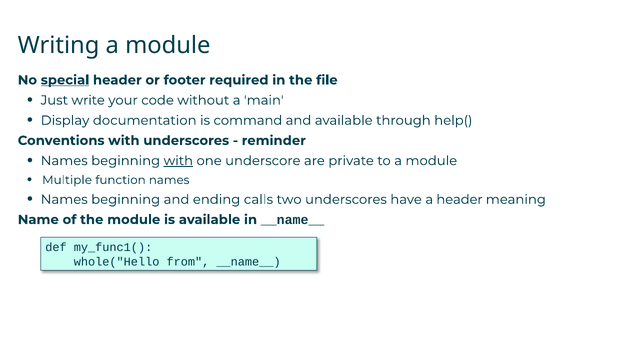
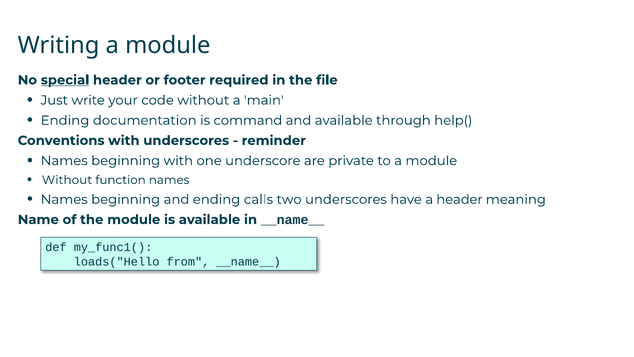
Display at (65, 120): Display -> Ending
with at (178, 161) underline: present -> none
Multiple at (67, 180): Multiple -> Without
whole("Hello: whole("Hello -> loads("Hello
